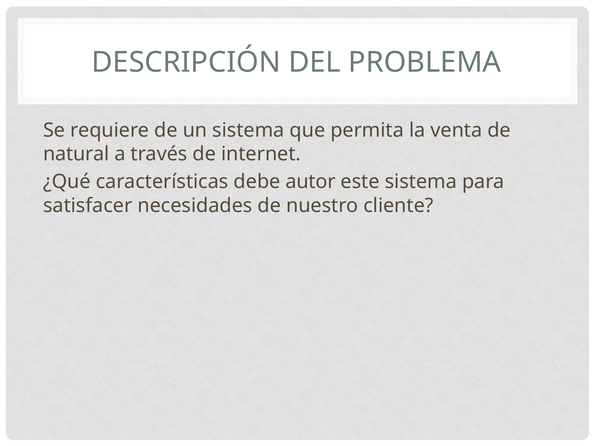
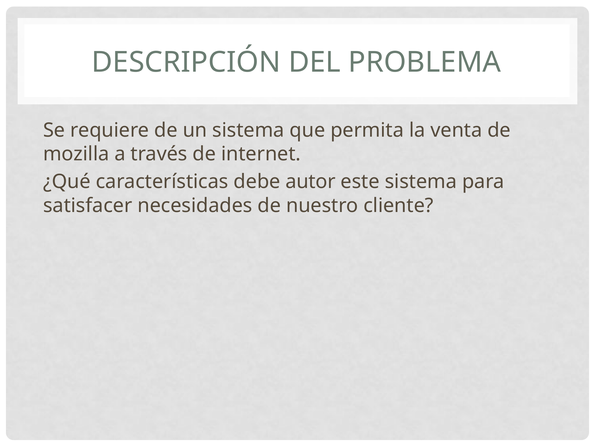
natural: natural -> mozilla
